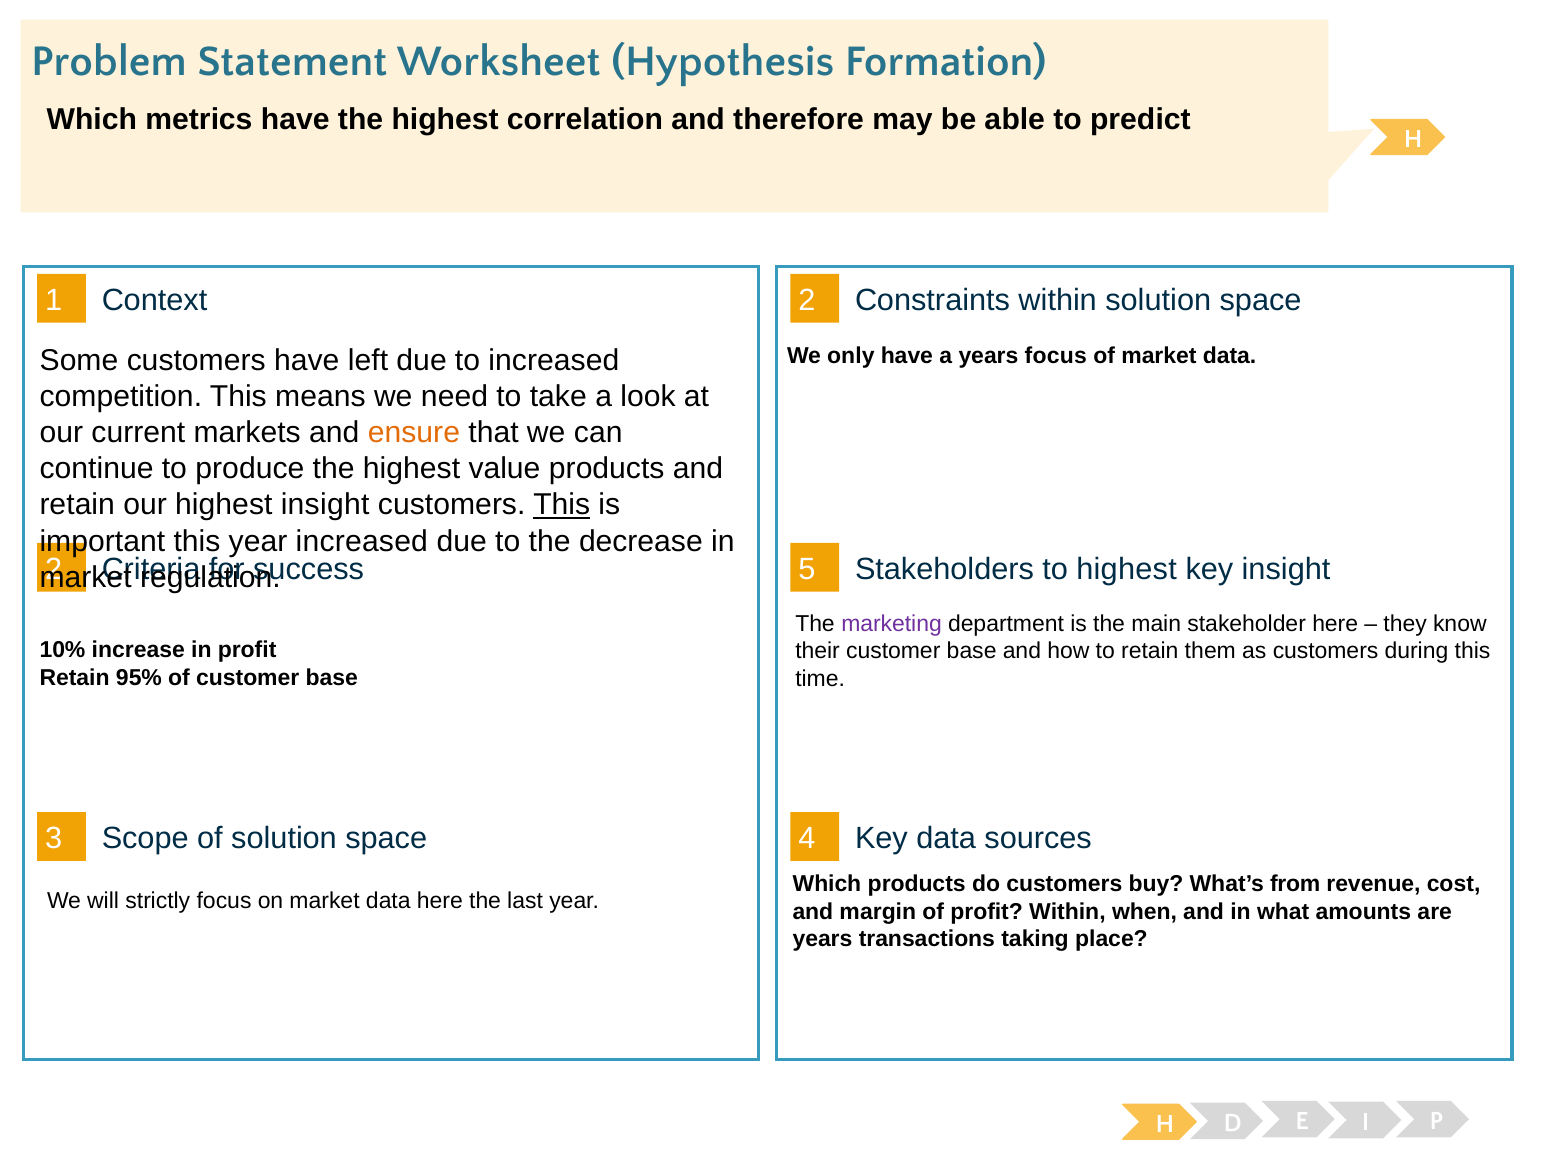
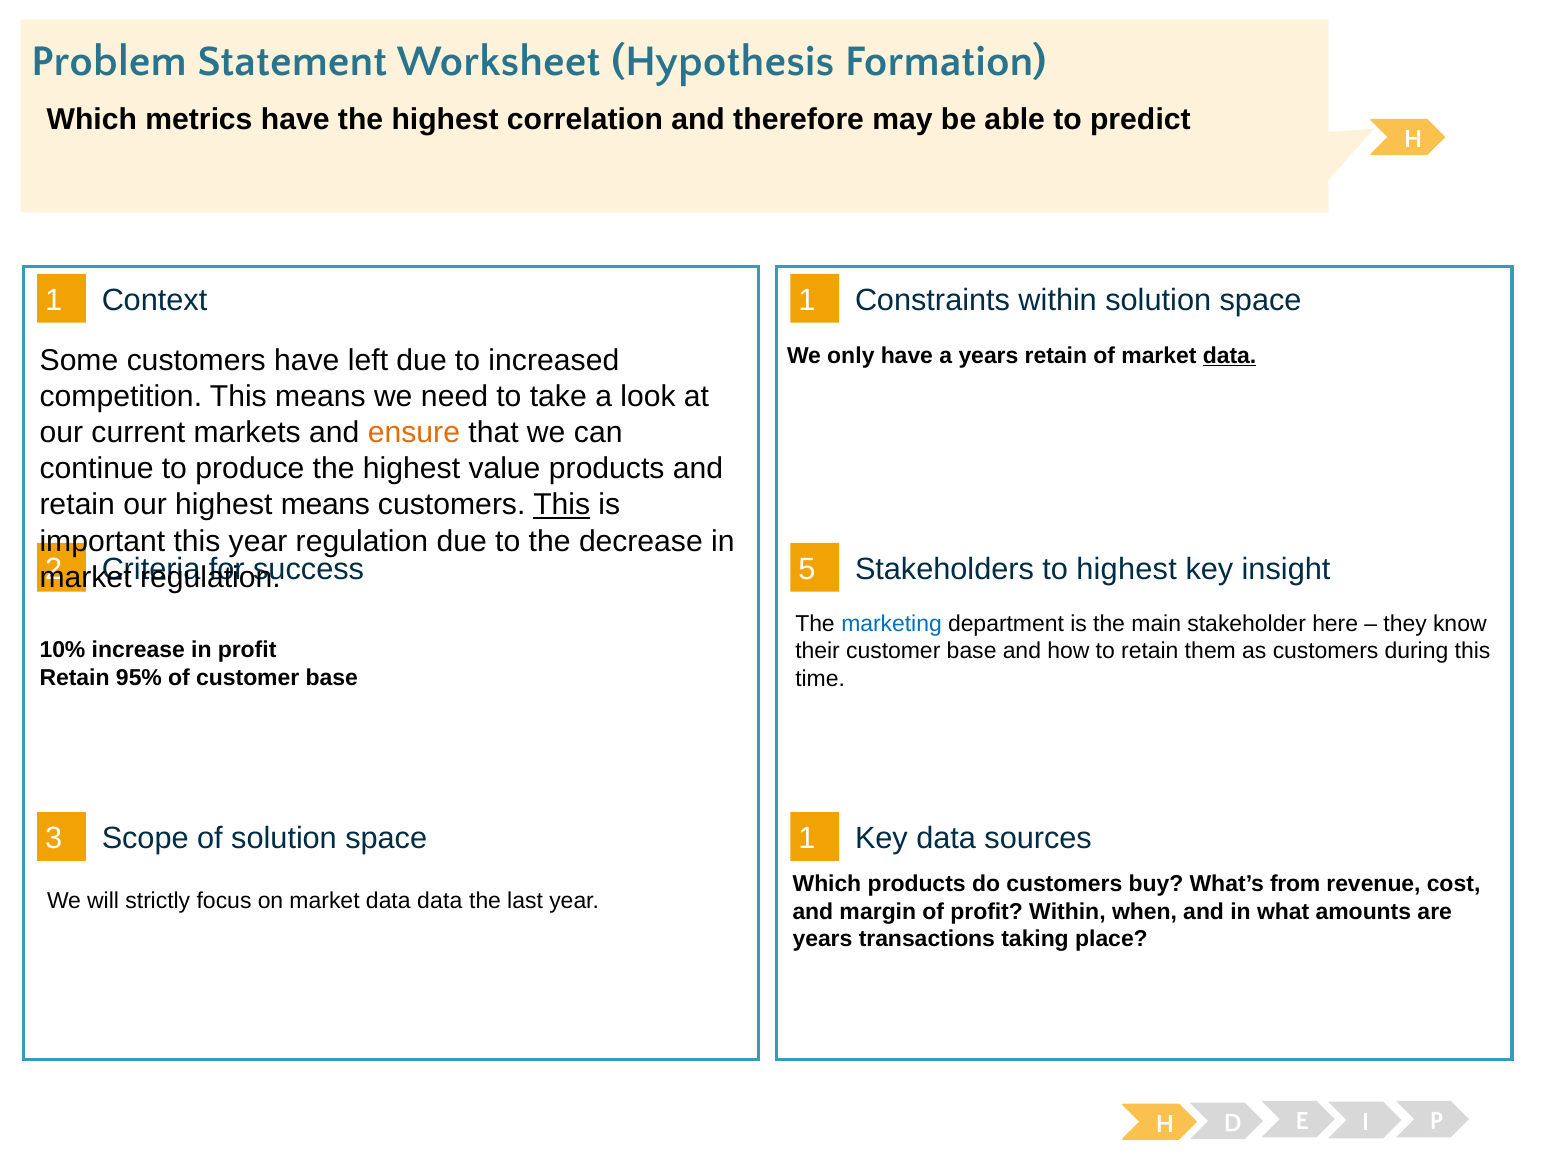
1 2: 2 -> 1
years focus: focus -> retain
data at (1230, 356) underline: none -> present
highest insight: insight -> means
year increased: increased -> regulation
marketing colour: purple -> blue
3 4: 4 -> 1
data here: here -> data
